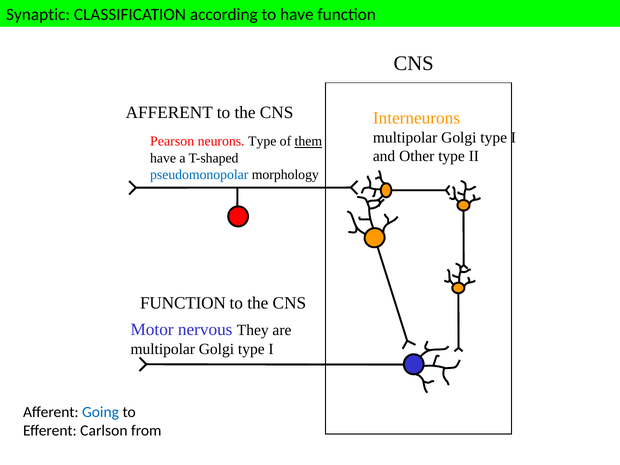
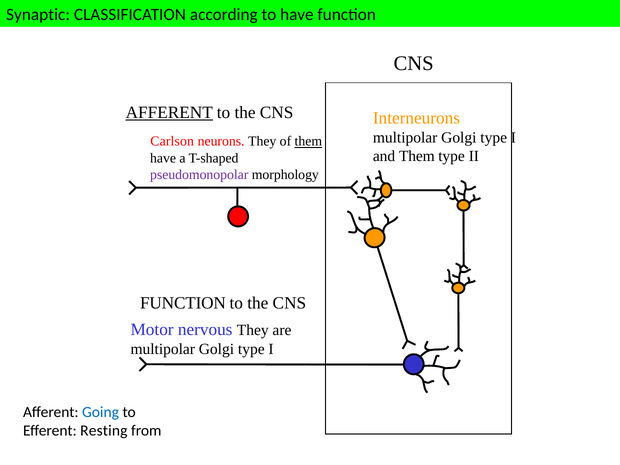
AFFERENT at (169, 113) underline: none -> present
Pearson: Pearson -> Carlson
neurons Type: Type -> They
and Other: Other -> Them
pseudomonopolar colour: blue -> purple
Carlson: Carlson -> Resting
